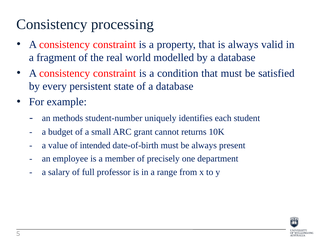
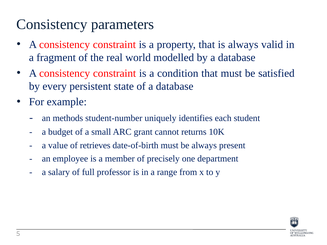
processing: processing -> parameters
intended: intended -> retrieves
